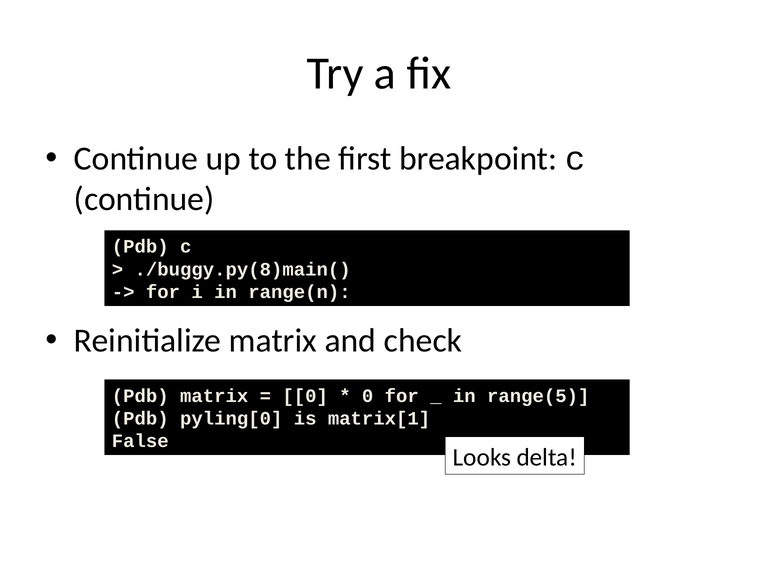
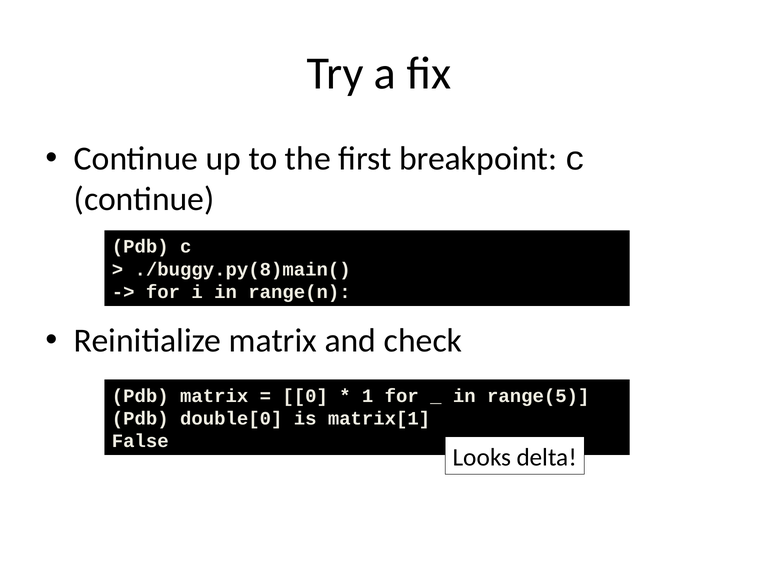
0 at (368, 396): 0 -> 1
pyling[0: pyling[0 -> double[0
